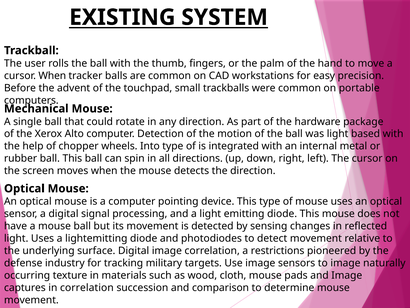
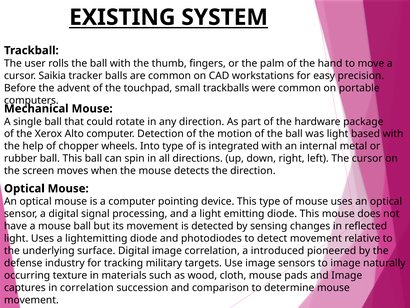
cursor When: When -> Saikia
restrictions: restrictions -> introduced
